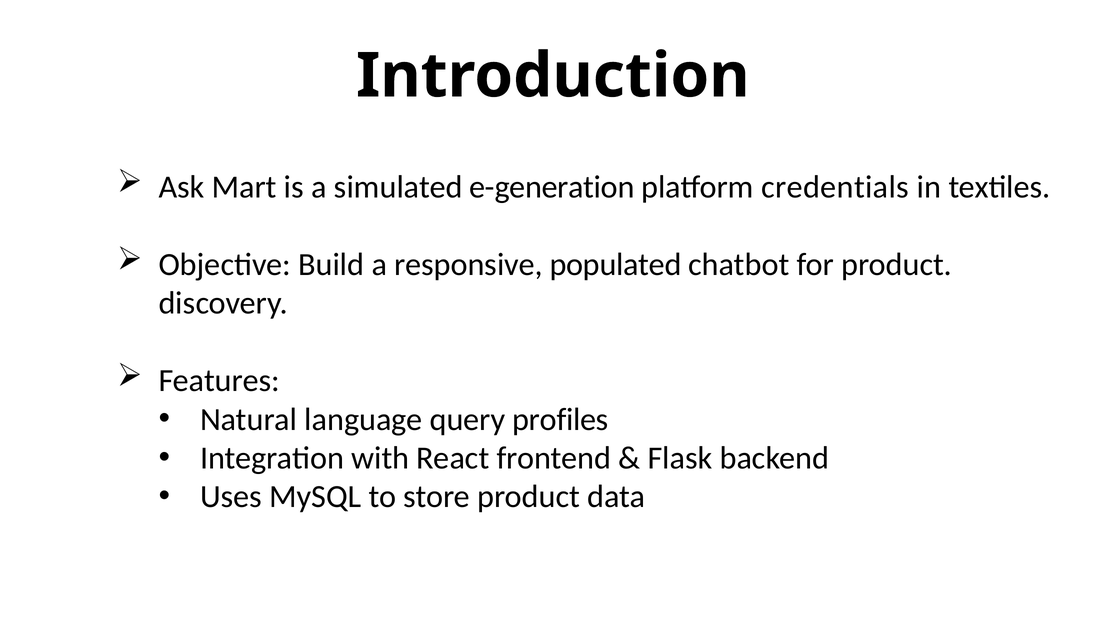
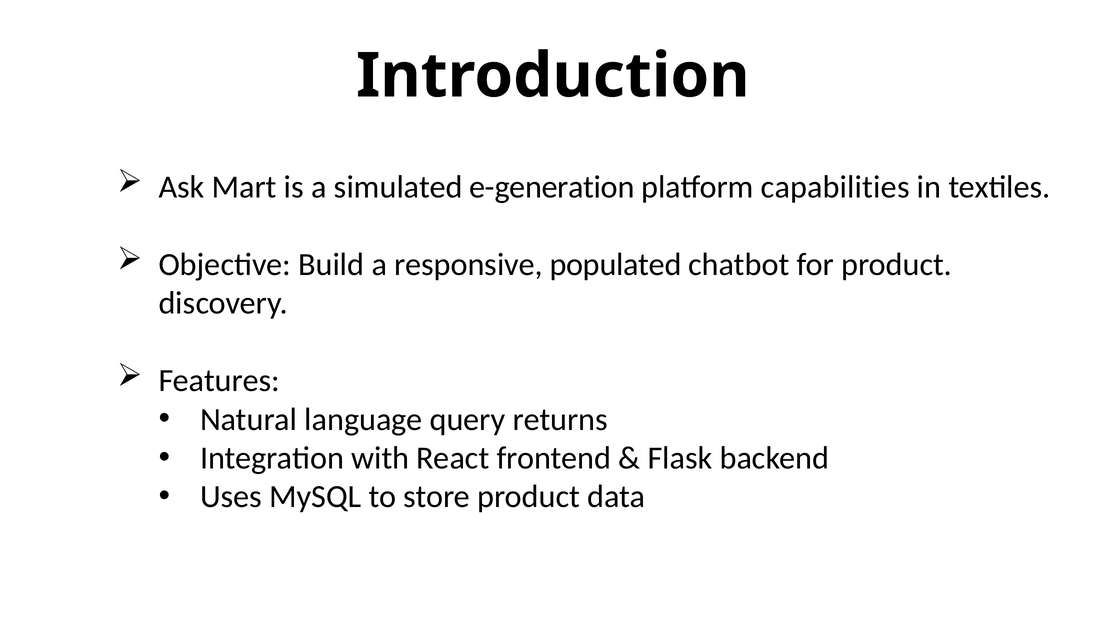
credentials: credentials -> capabilities
profiles: profiles -> returns
